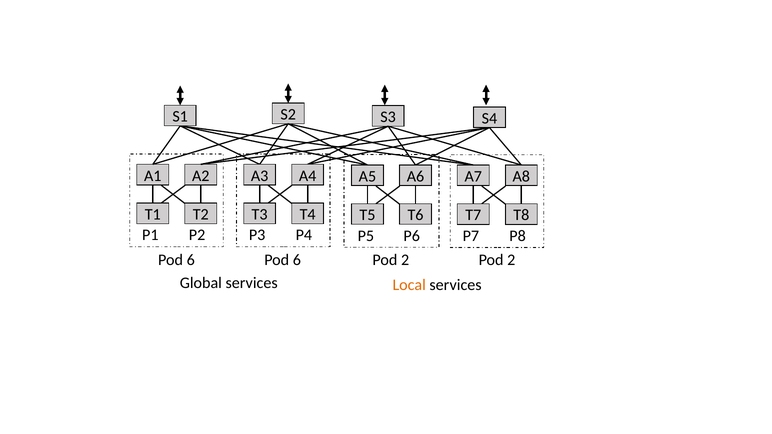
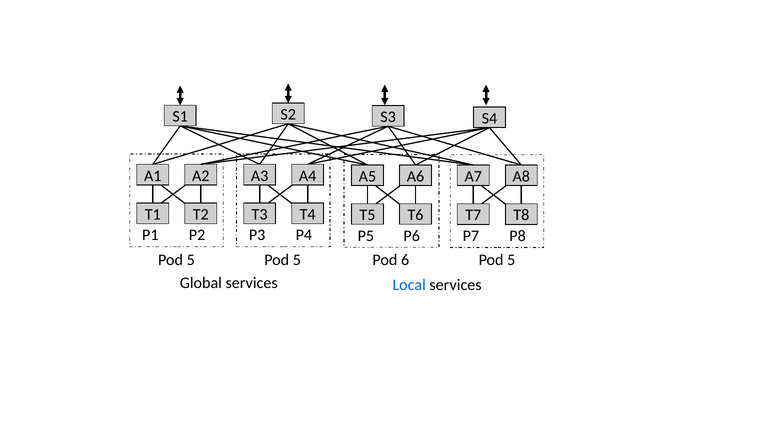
6 at (191, 260): 6 -> 5
6 at (297, 260): 6 -> 5
2 at (405, 260): 2 -> 6
2 at (511, 260): 2 -> 5
Local colour: orange -> blue
